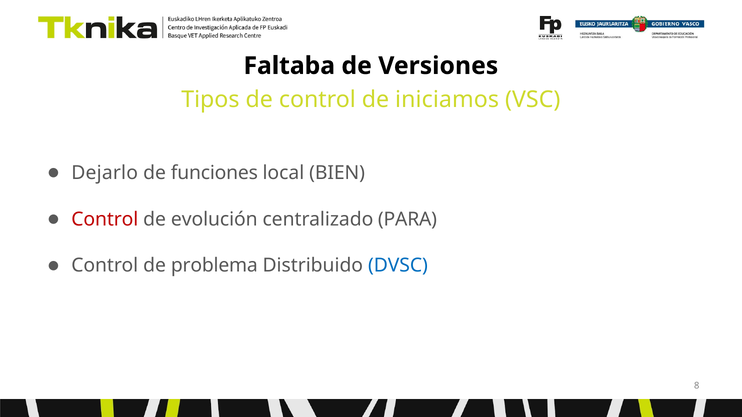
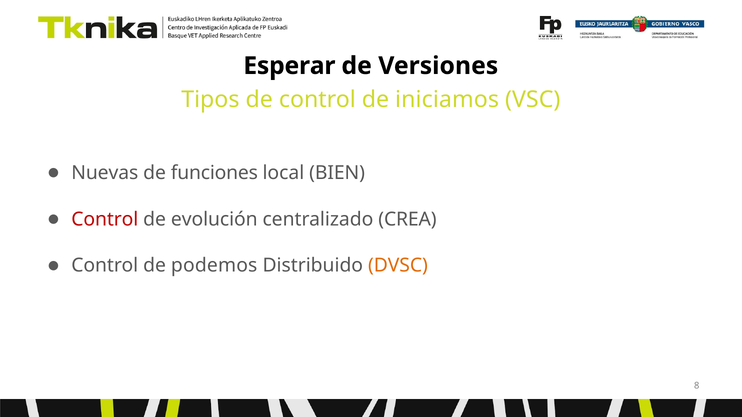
Faltaba: Faltaba -> Esperar
Dejarlo: Dejarlo -> Nuevas
PARA: PARA -> CREA
problema: problema -> podemos
DVSC colour: blue -> orange
